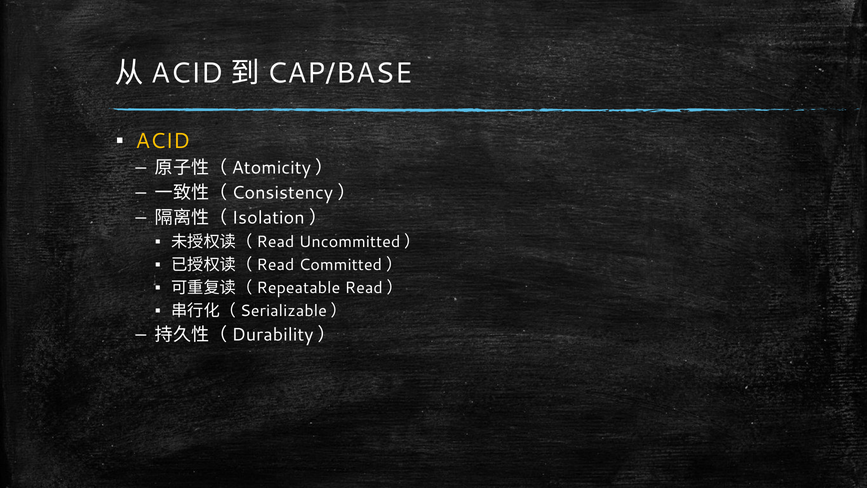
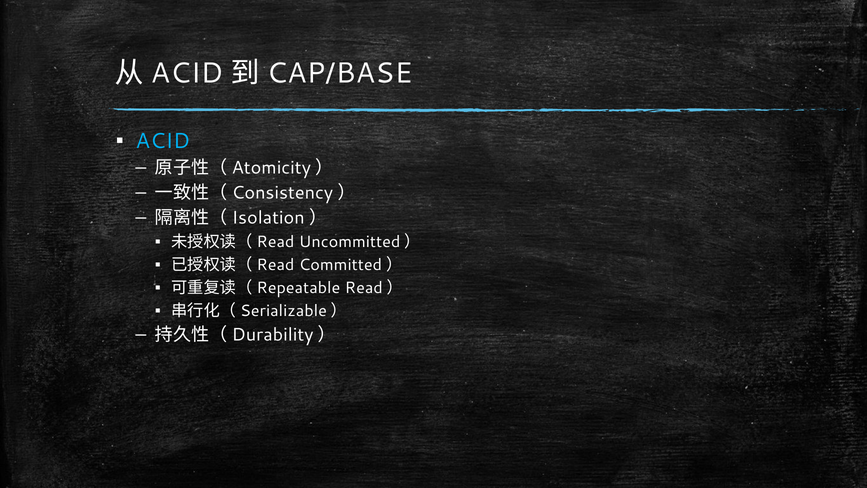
ACID colour: yellow -> light blue
